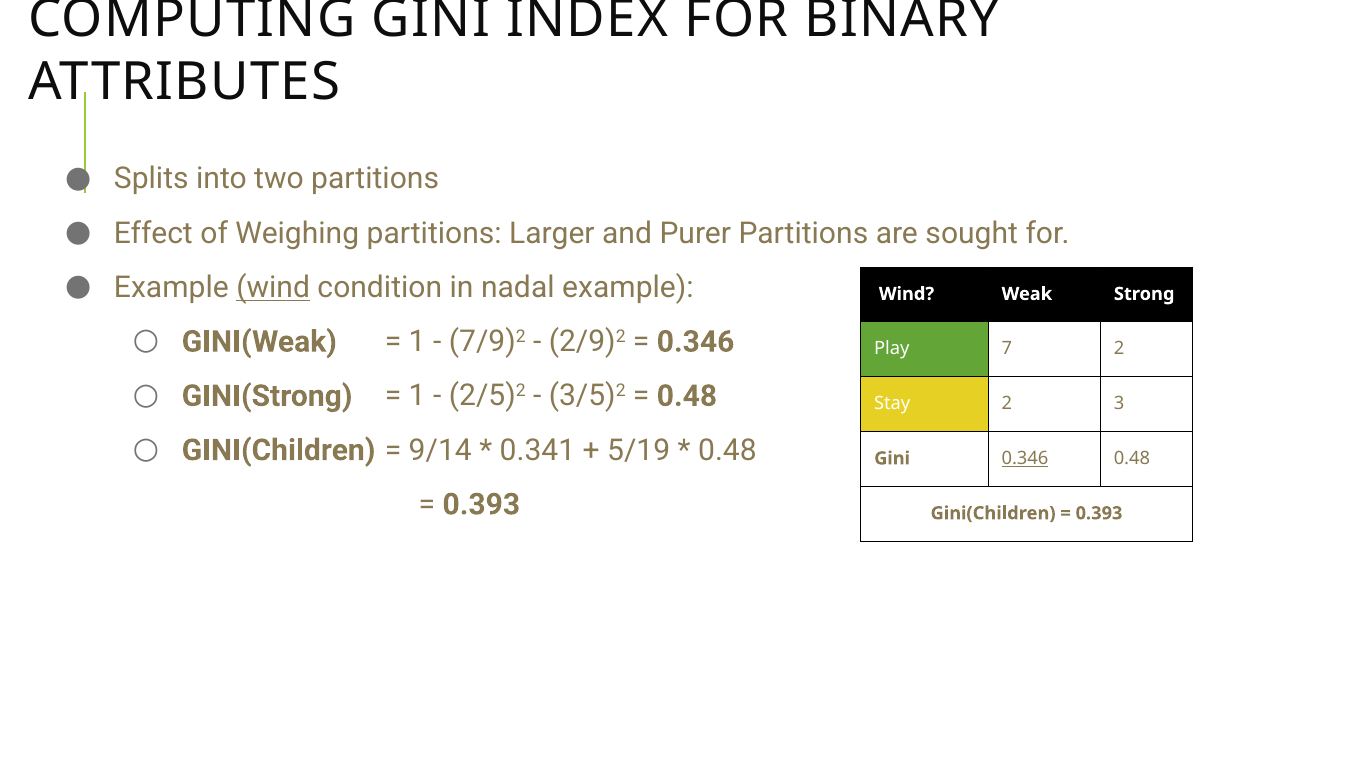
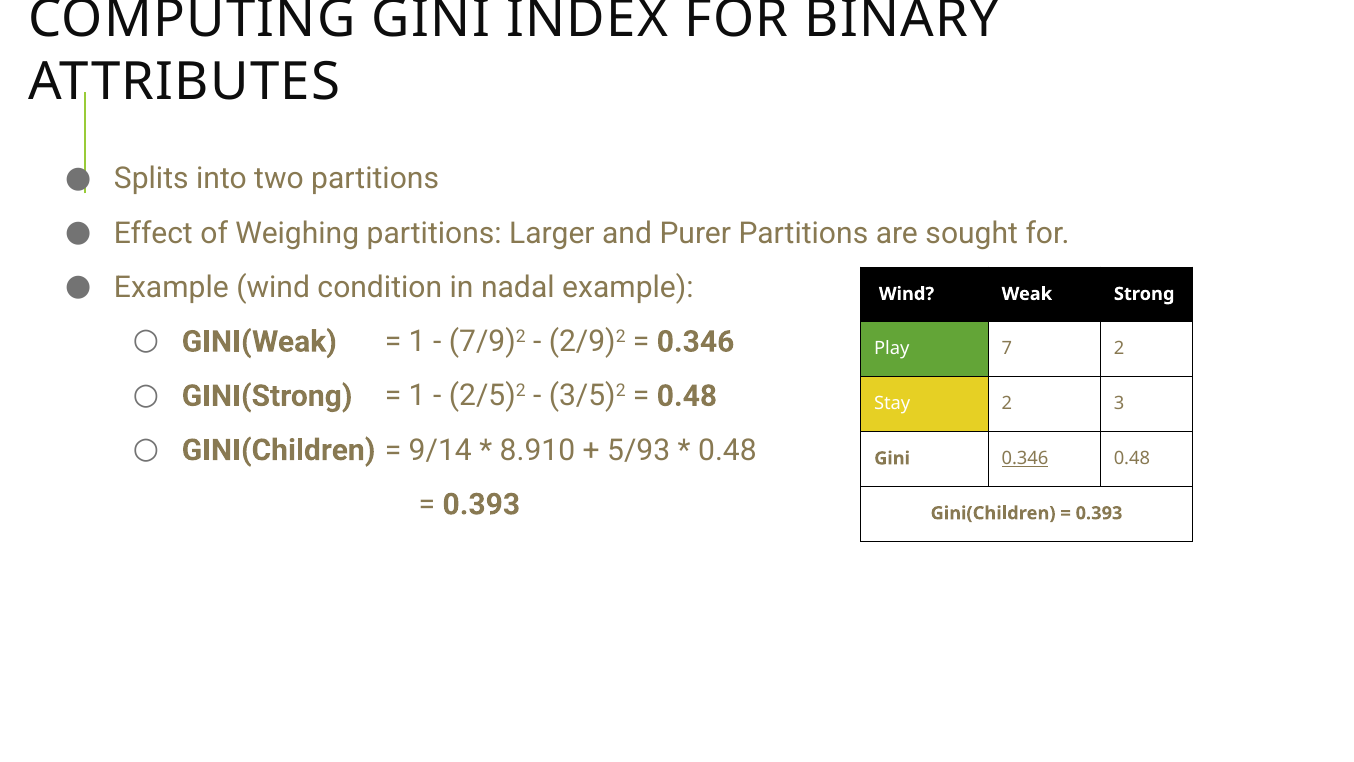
wind at (273, 287) underline: present -> none
0.341: 0.341 -> 8.910
5/19: 5/19 -> 5/93
